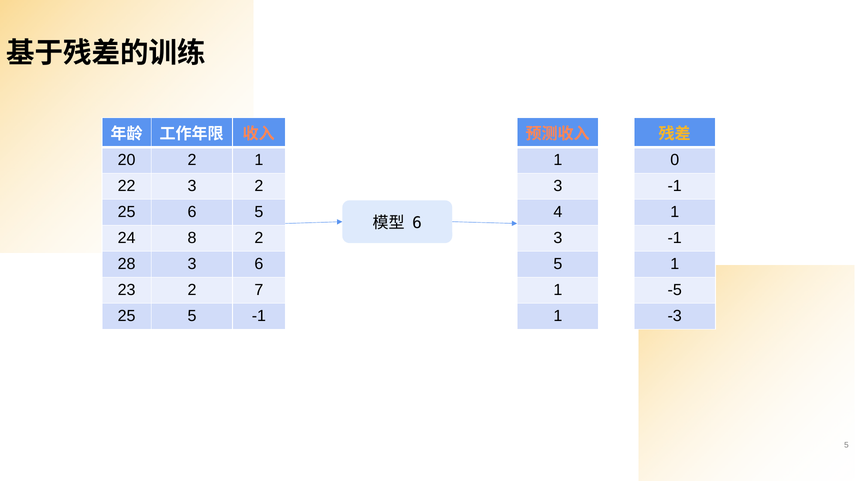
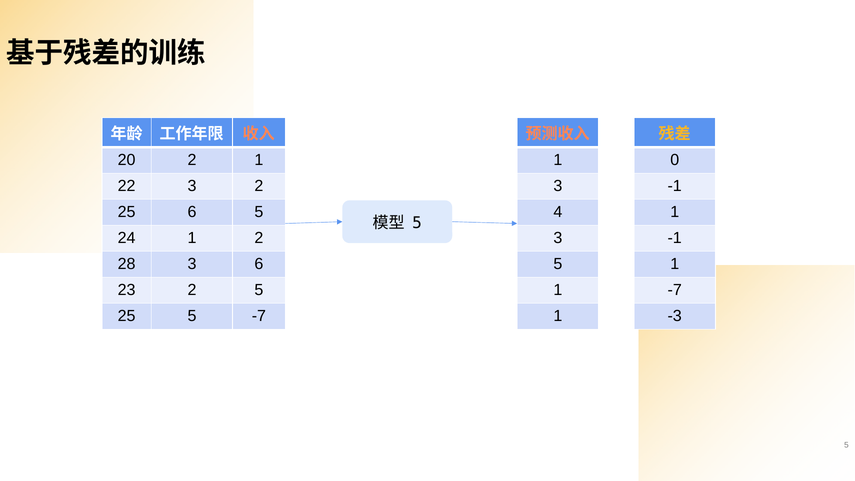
6 at (417, 223): 6 -> 5
24 8: 8 -> 1
2 7: 7 -> 5
-5 at (675, 290): -5 -> -7
5 -1: -1 -> -7
